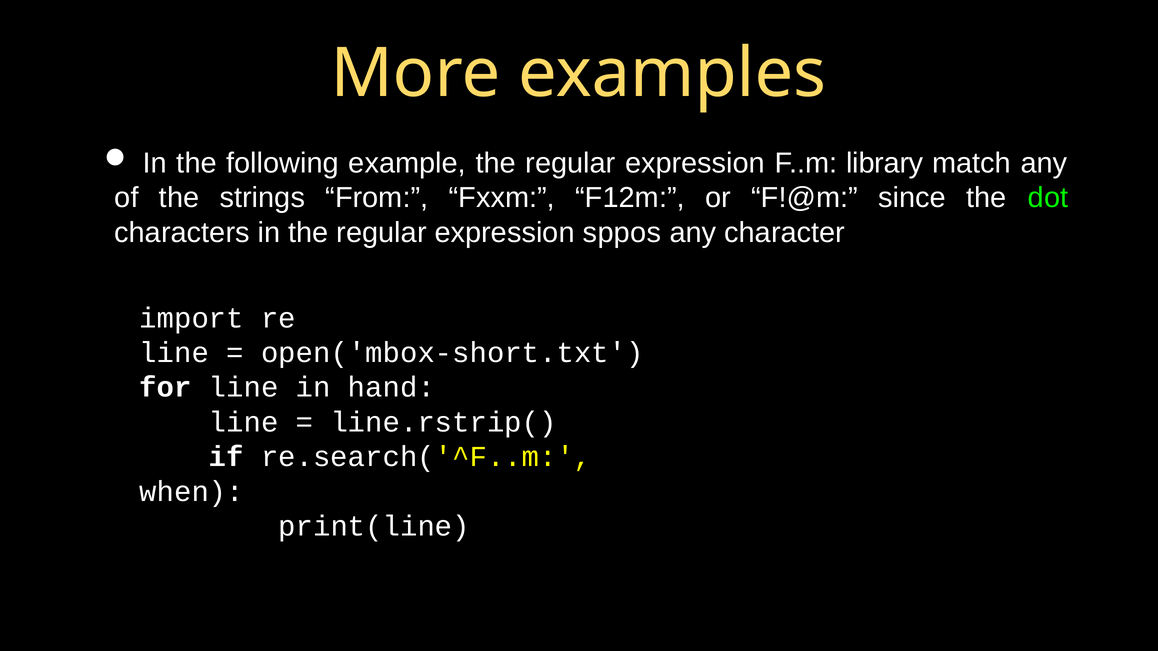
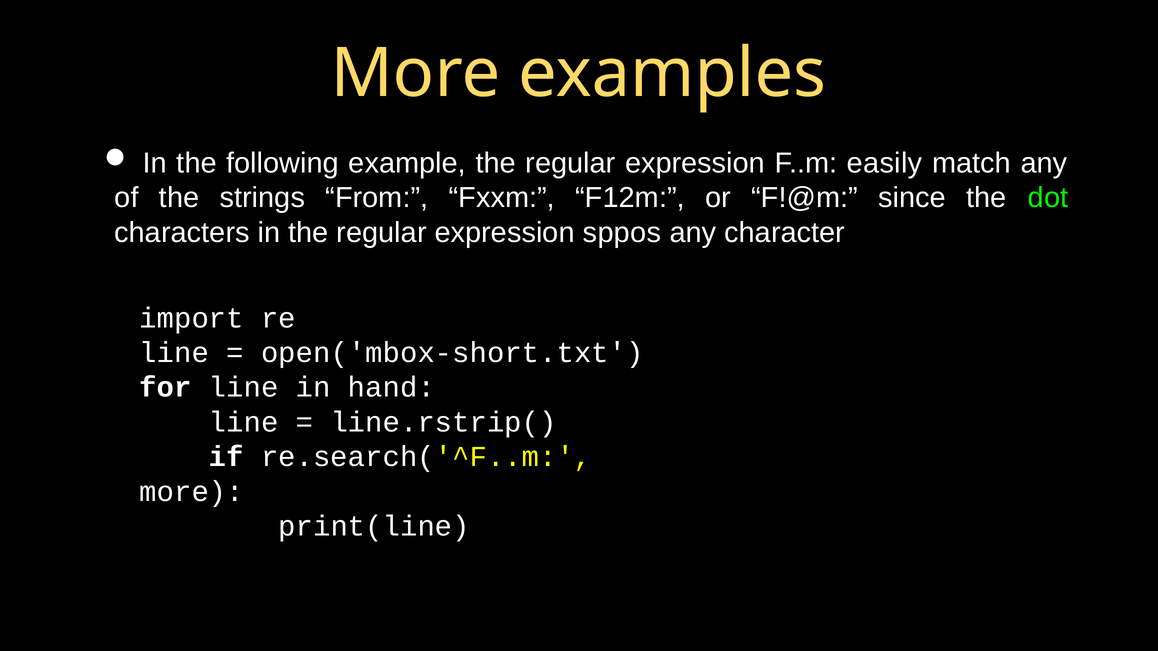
library: library -> easily
when at (192, 492): when -> more
